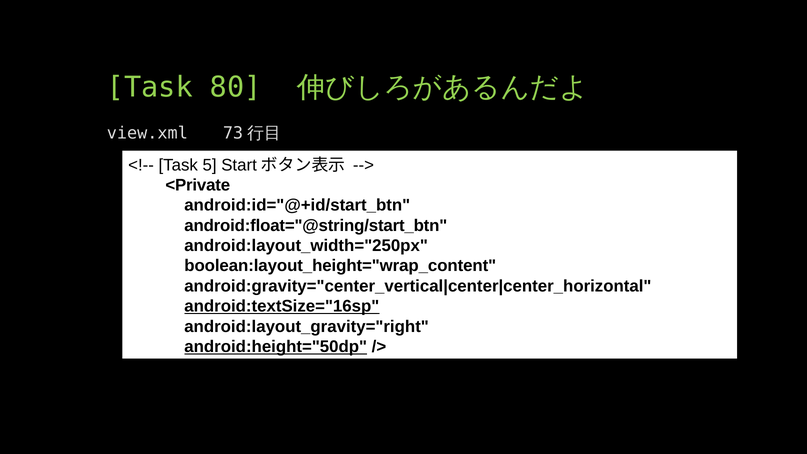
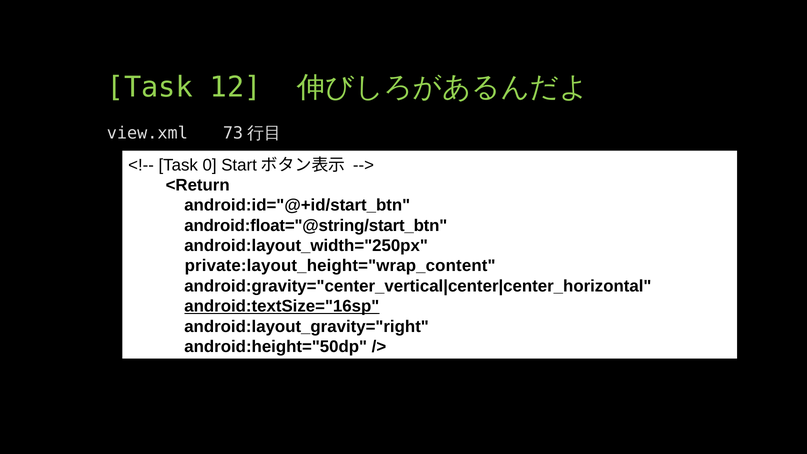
80: 80 -> 12
5: 5 -> 0
<Private: <Private -> <Return
boolean:layout_height="wrap_content: boolean:layout_height="wrap_content -> private:layout_height="wrap_content
android:height="50dp underline: present -> none
